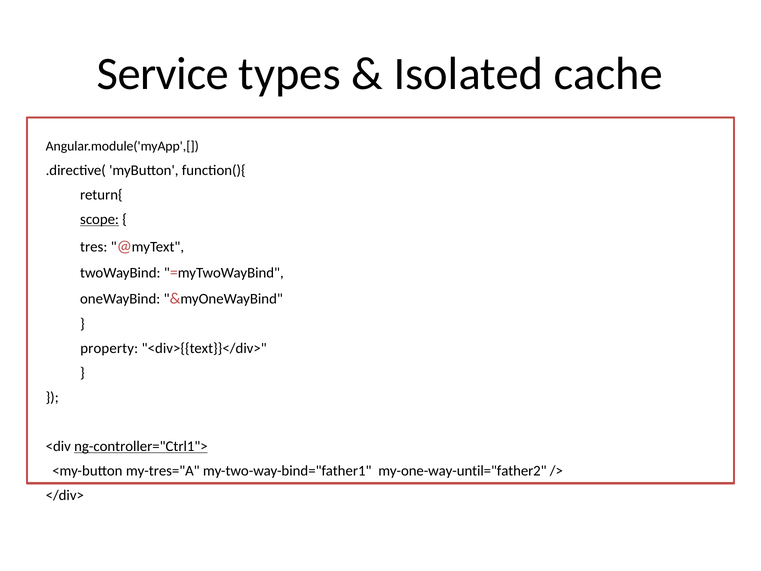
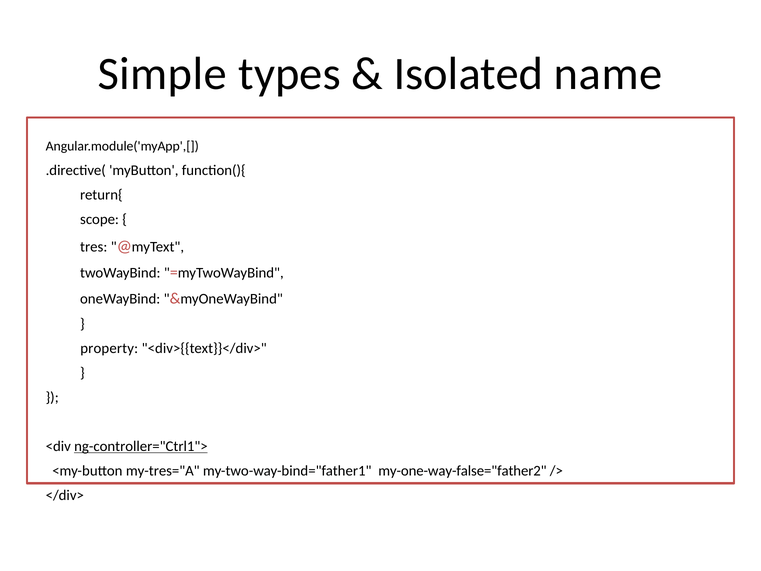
Service: Service -> Simple
cache: cache -> name
scope underline: present -> none
my-one-way-until="father2: my-one-way-until="father2 -> my-one-way-false="father2
